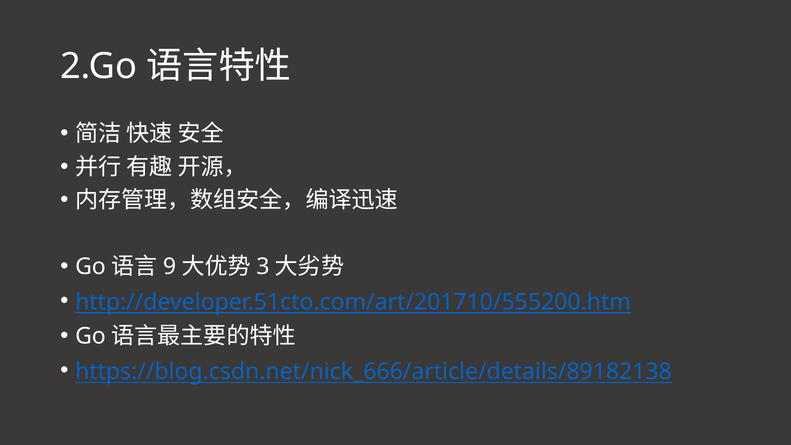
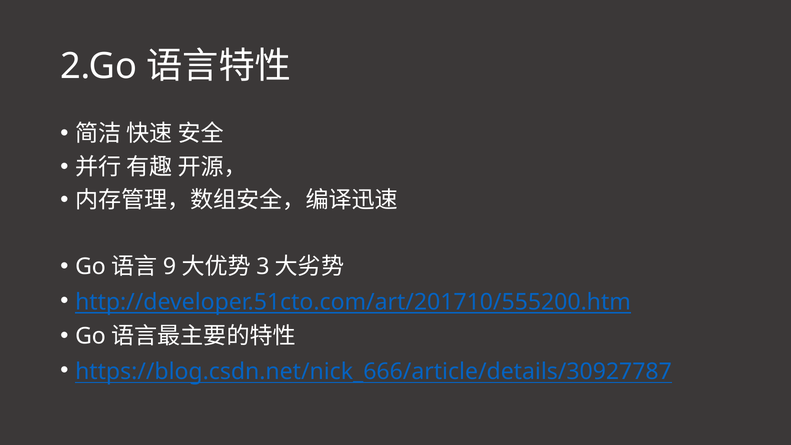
https://blog.csdn.net/nick_666/article/details/89182138: https://blog.csdn.net/nick_666/article/details/89182138 -> https://blog.csdn.net/nick_666/article/details/30927787
